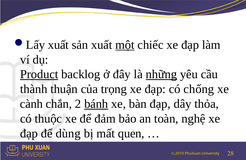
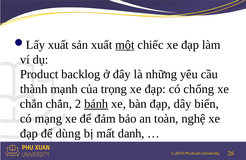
Product underline: present -> none
những underline: present -> none
thuận: thuận -> mạnh
cành at (31, 104): cành -> chắn
thỏa: thỏa -> biến
thuộc: thuộc -> mạng
quen: quen -> danh
